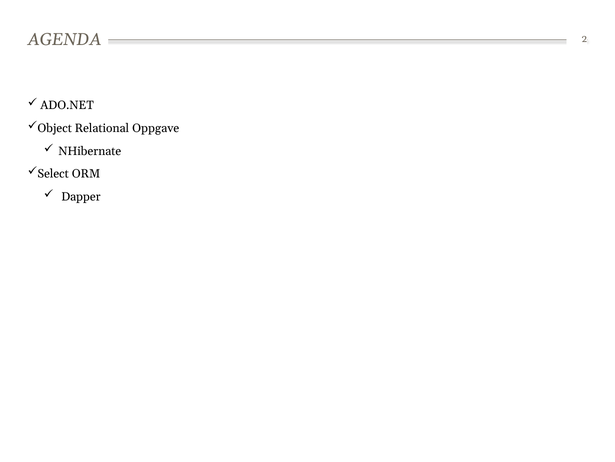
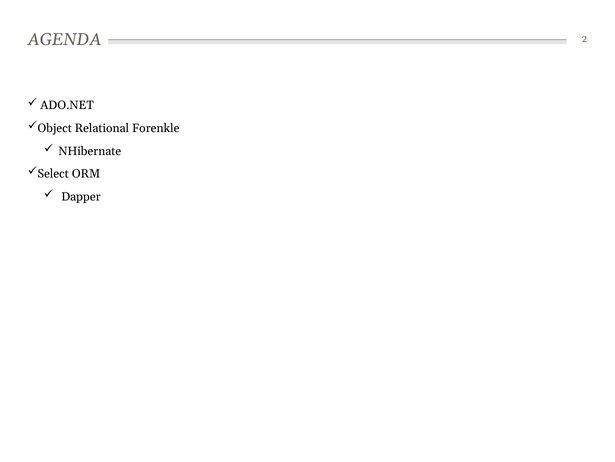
Oppgave: Oppgave -> Forenkle
